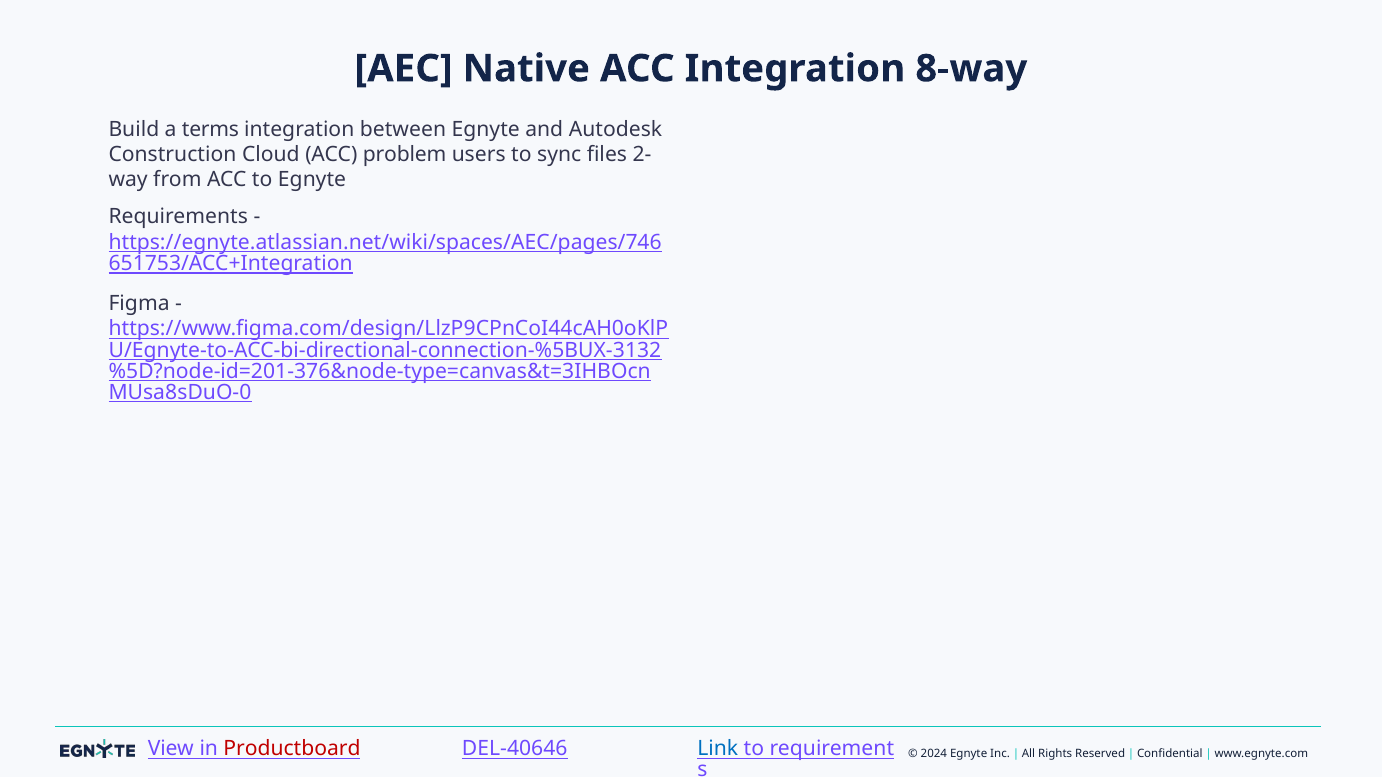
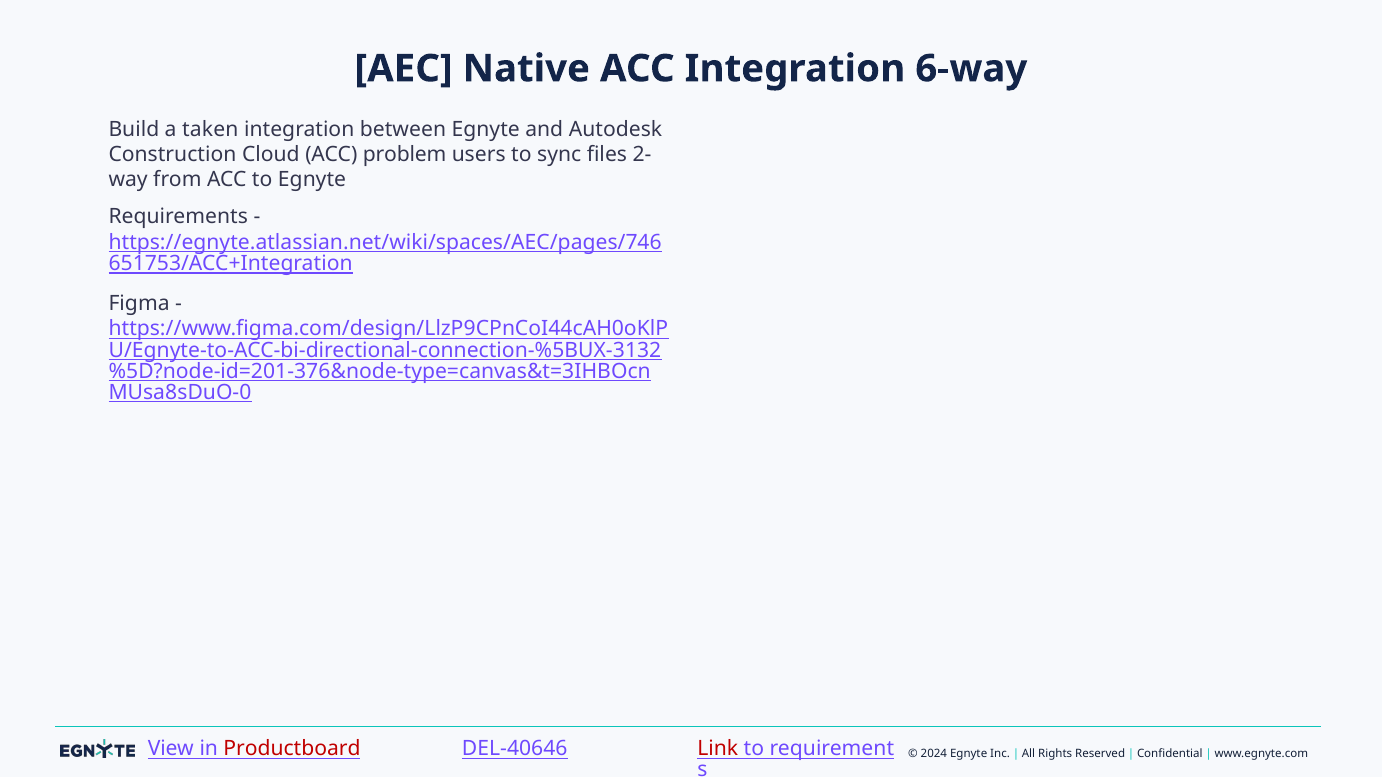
8-way: 8-way -> 6-way
terms: terms -> taken
Link colour: blue -> red
